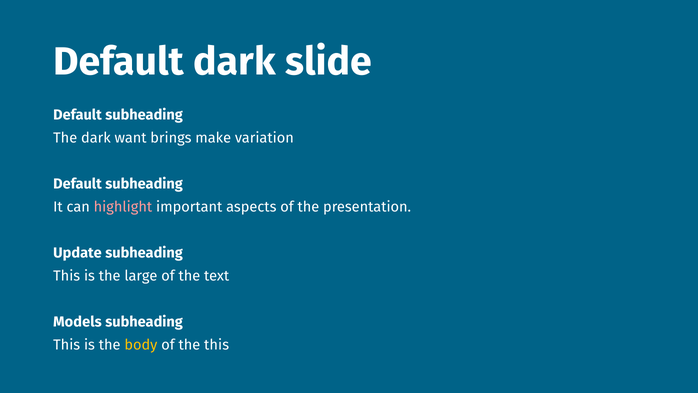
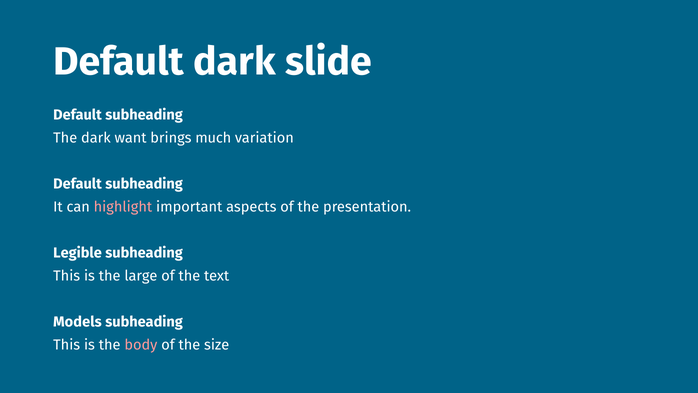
make: make -> much
Update: Update -> Legible
body colour: yellow -> pink
the this: this -> size
